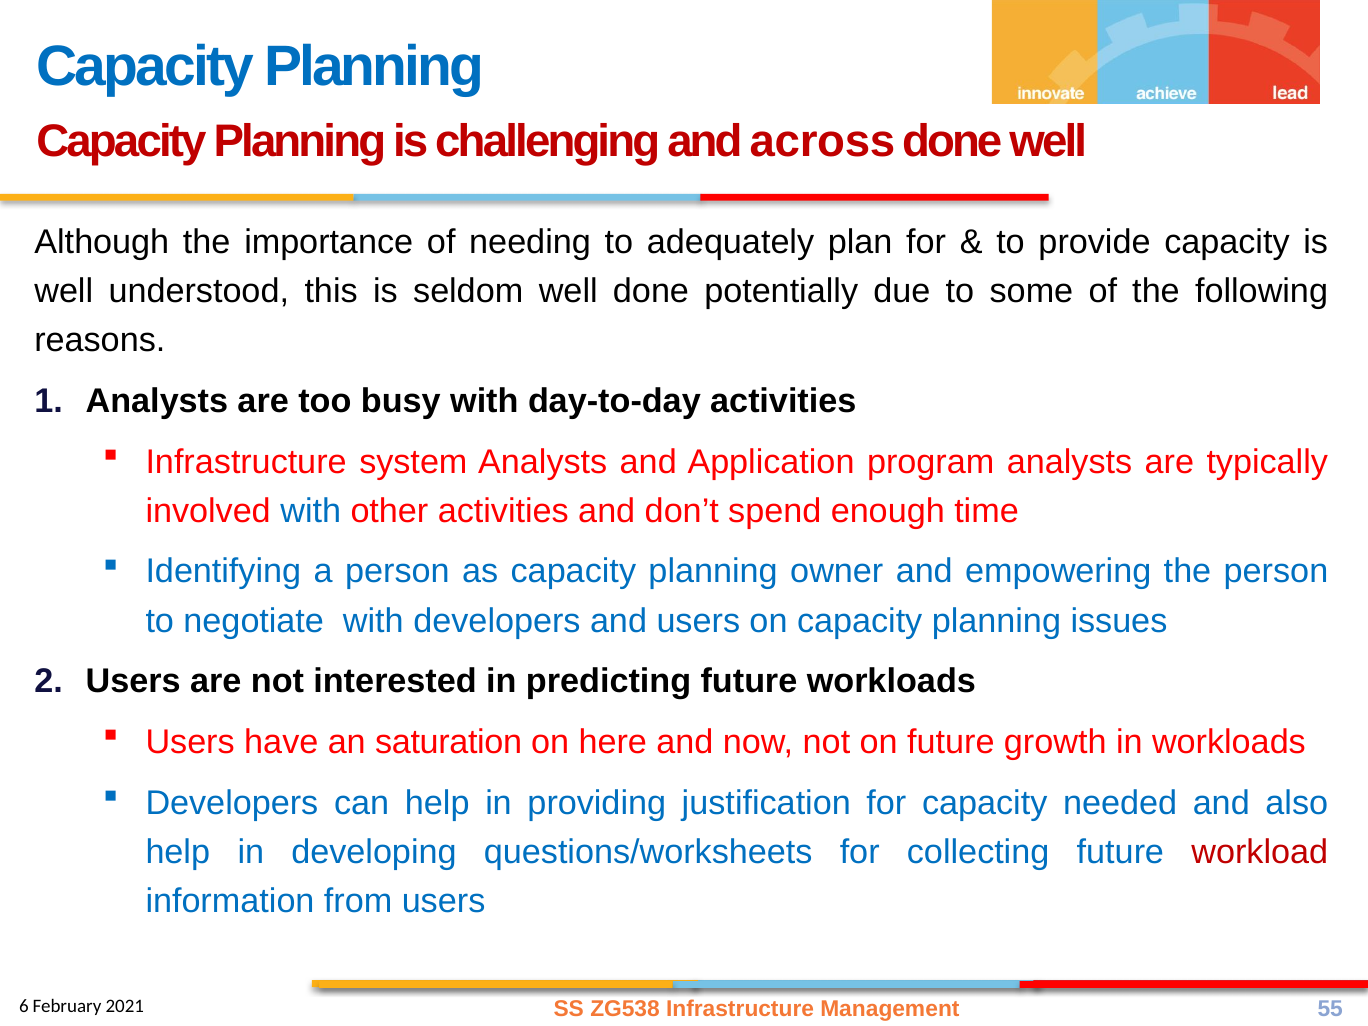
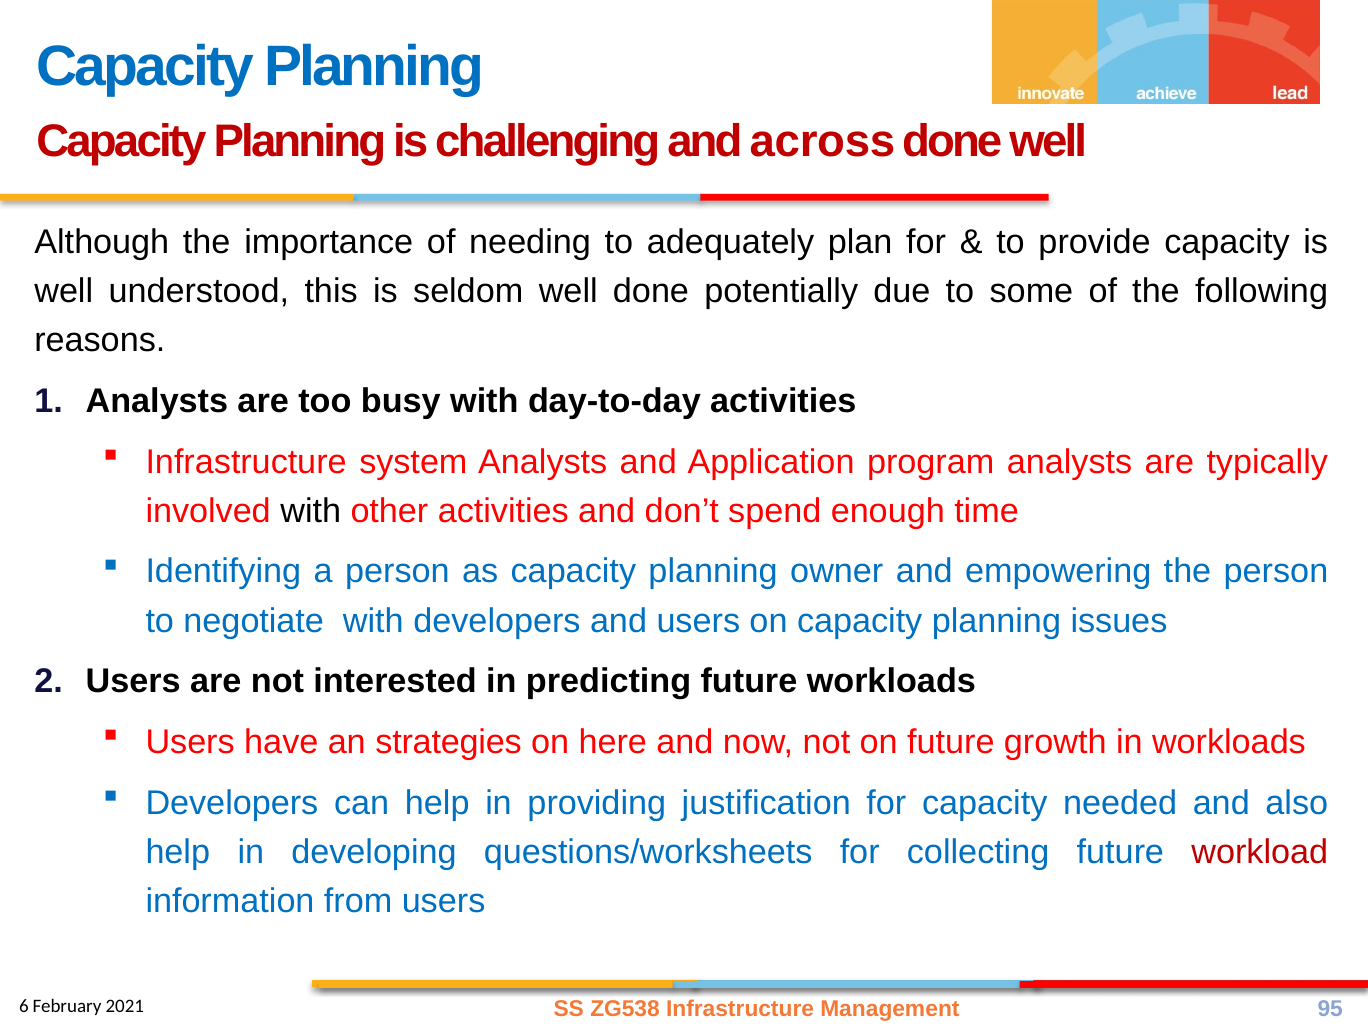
with at (311, 511) colour: blue -> black
saturation: saturation -> strategies
55: 55 -> 95
